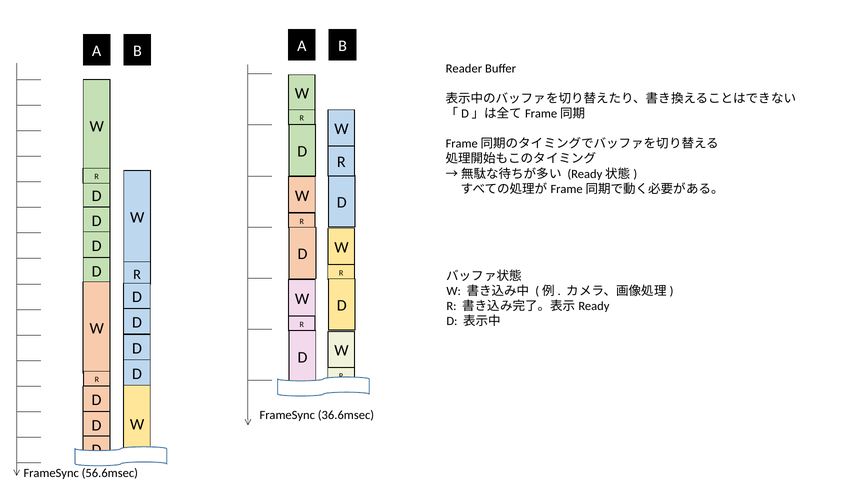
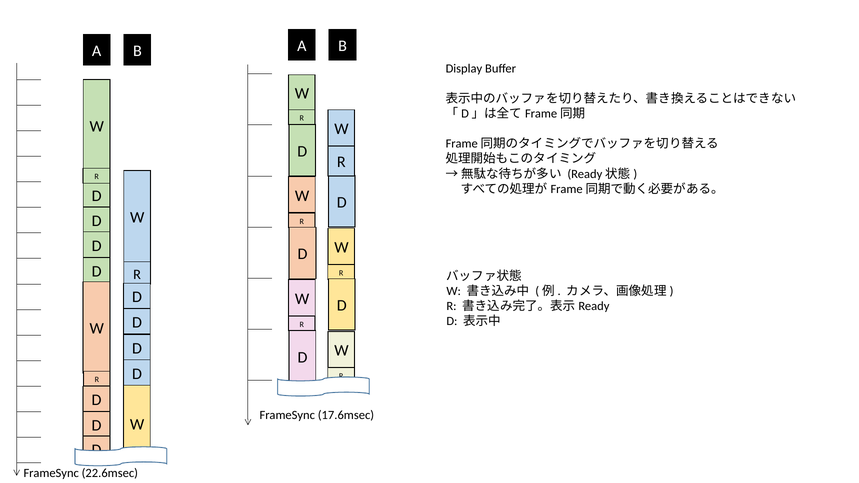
Reader: Reader -> Display
36.6msec: 36.6msec -> 17.6msec
56.6msec: 56.6msec -> 22.6msec
